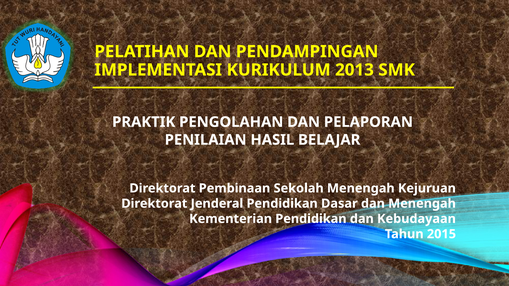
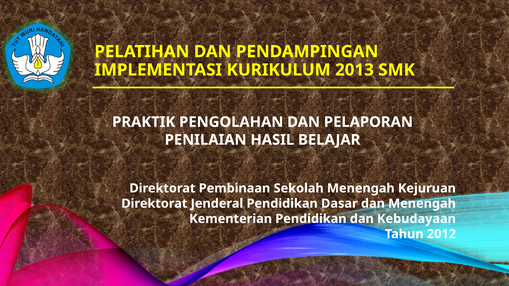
2015: 2015 -> 2012
